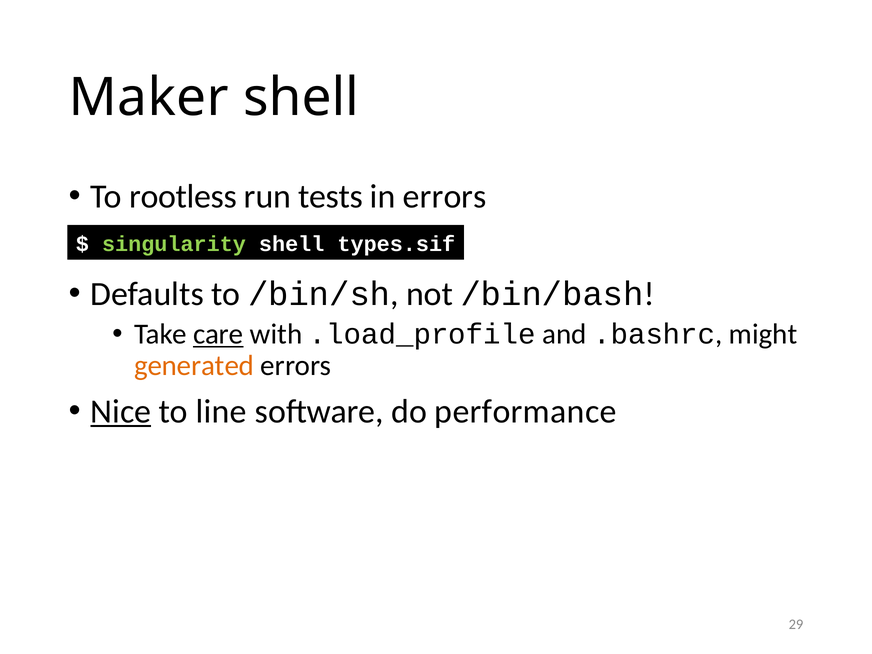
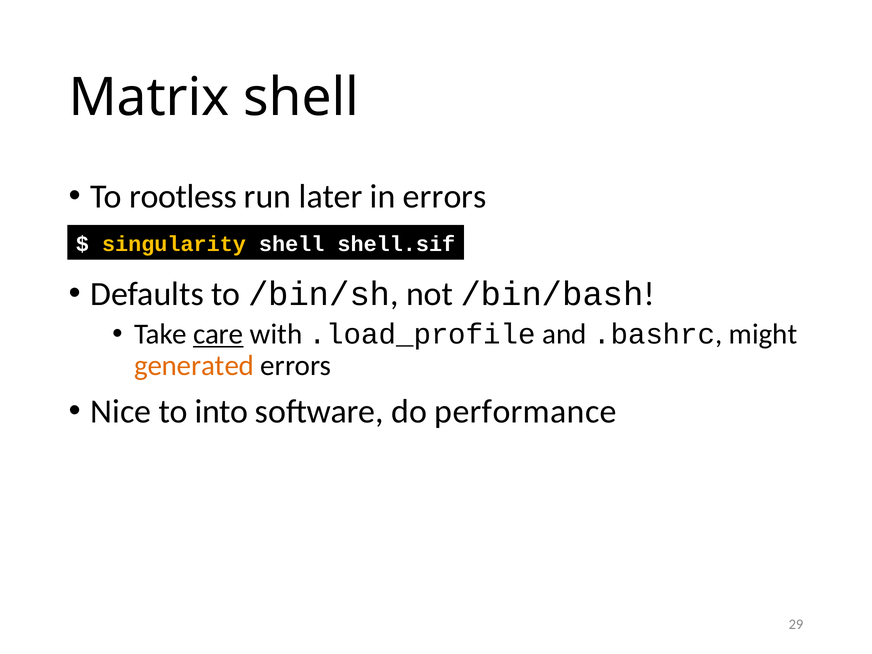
Maker: Maker -> Matrix
tests: tests -> later
singularity colour: light green -> yellow
types.sif: types.sif -> shell.sif
Nice underline: present -> none
line: line -> into
